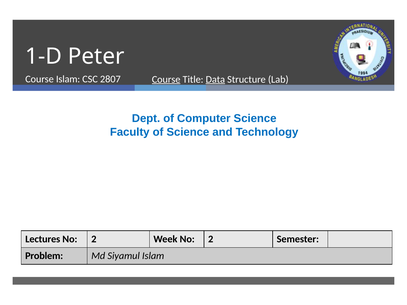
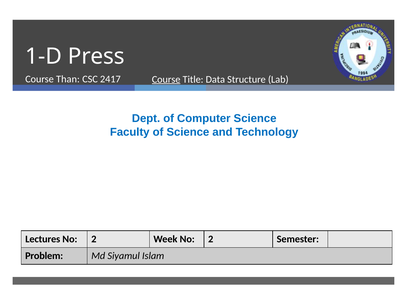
Peter: Peter -> Press
Course Islam: Islam -> Than
2807: 2807 -> 2417
Data underline: present -> none
